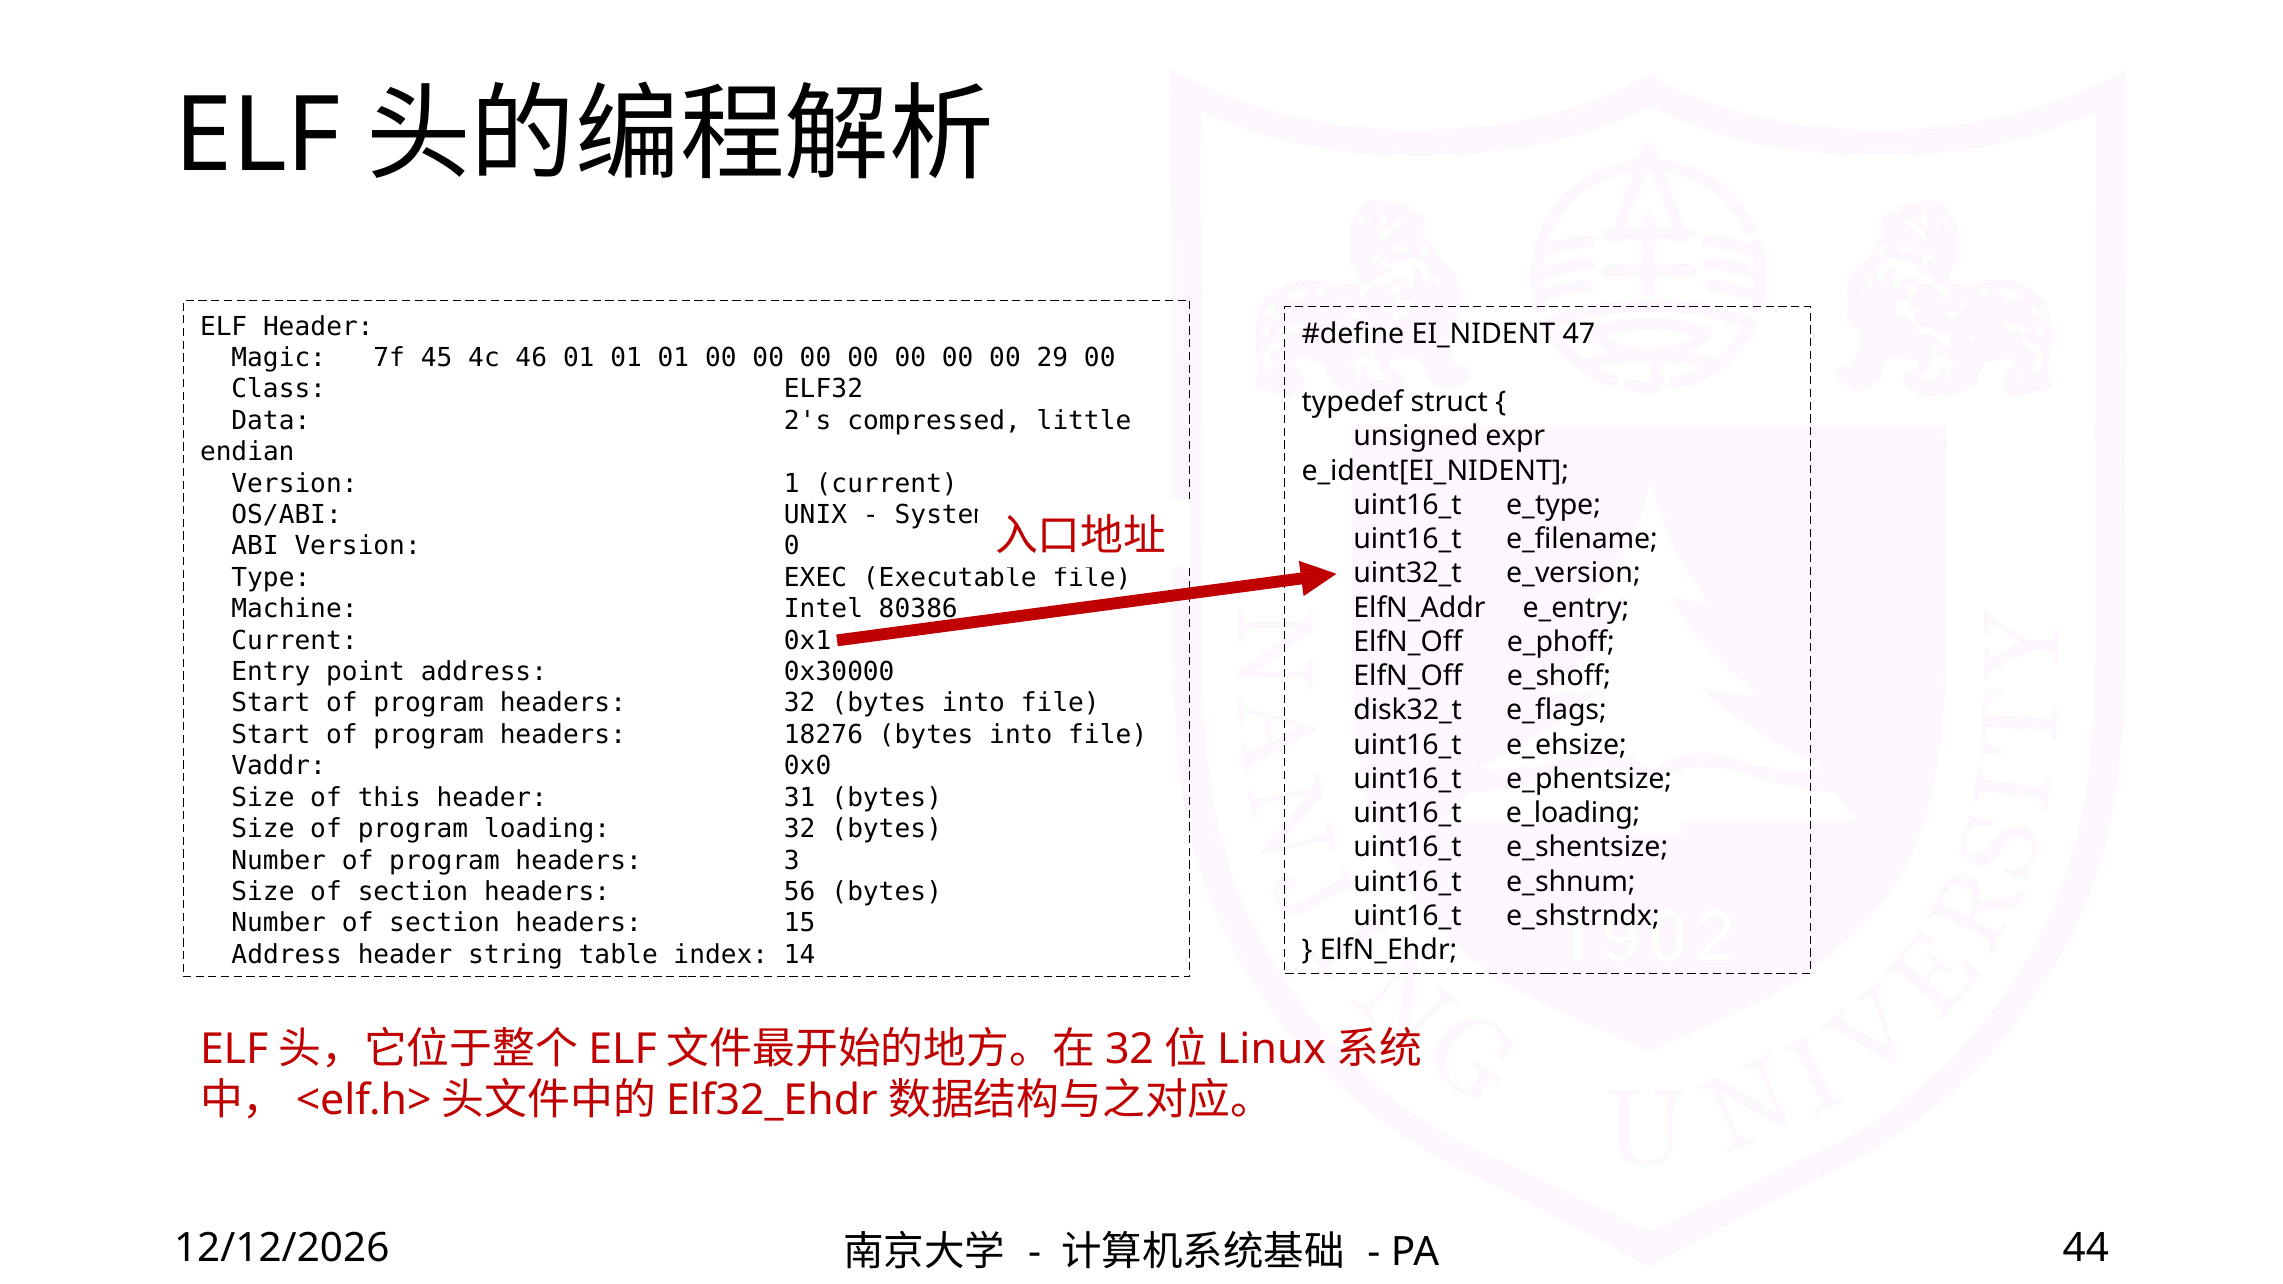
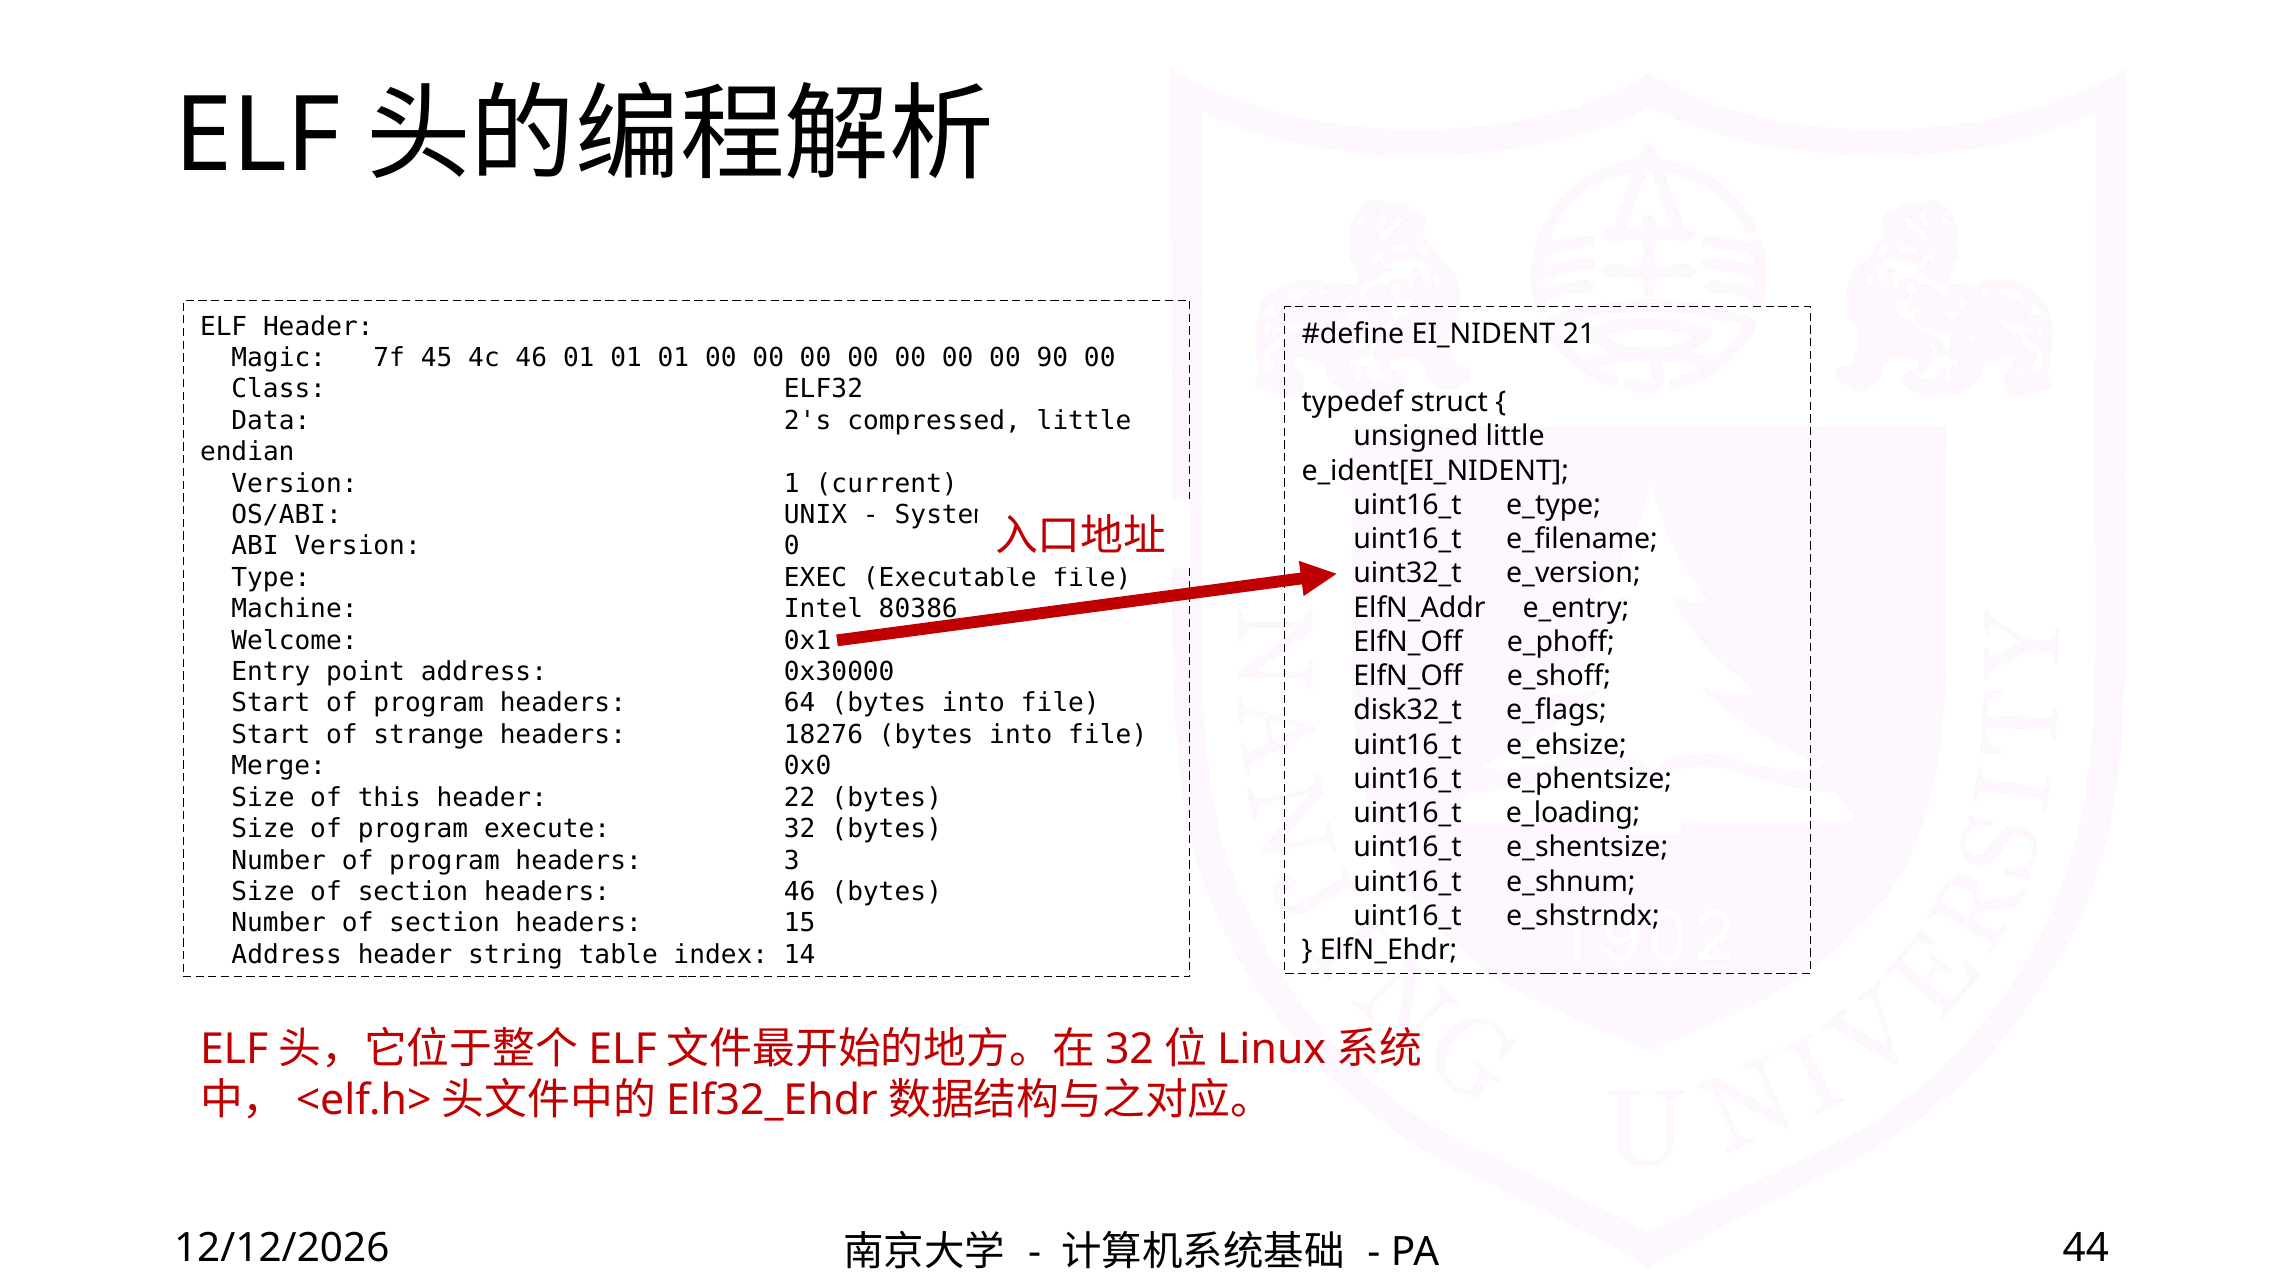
47: 47 -> 21
29: 29 -> 90
unsigned expr: expr -> little
Current at (295, 641): Current -> Welcome
headers 32: 32 -> 64
program at (429, 735): program -> strange
Vaddr: Vaddr -> Merge
31: 31 -> 22
loading: loading -> execute
headers 56: 56 -> 46
